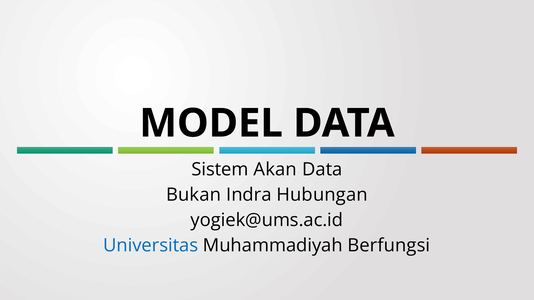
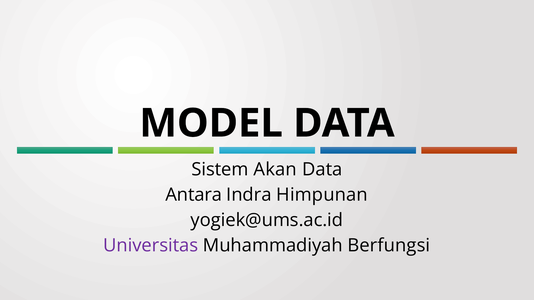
Bukan: Bukan -> Antara
Hubungan: Hubungan -> Himpunan
Universitas colour: blue -> purple
